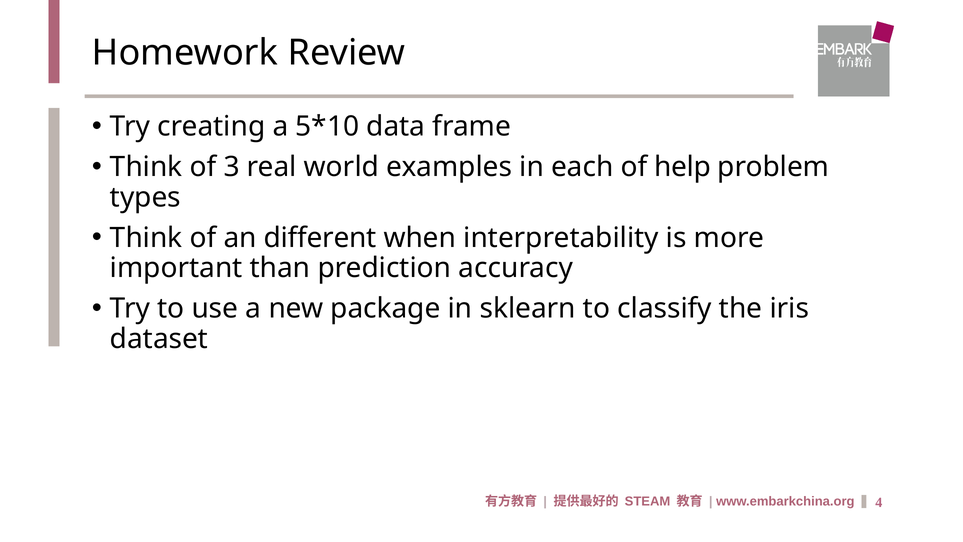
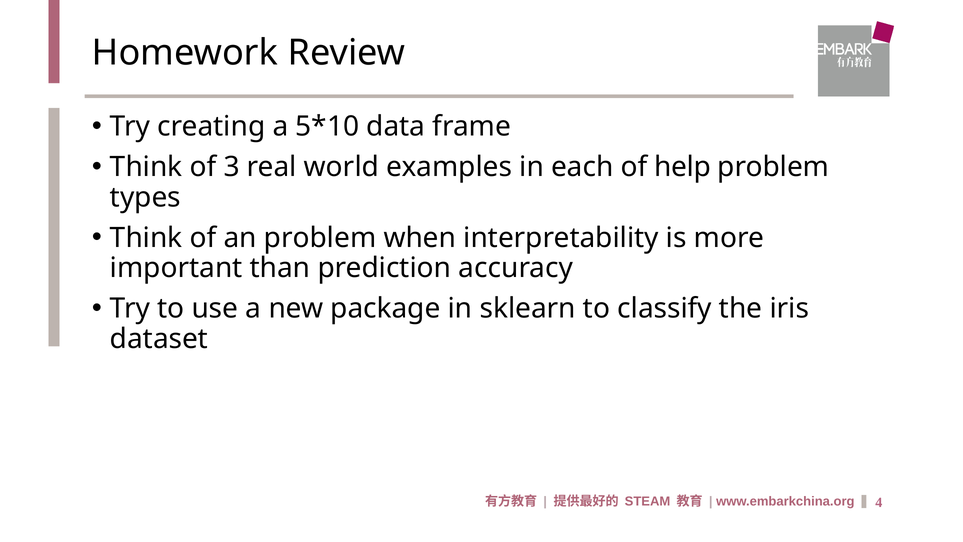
an different: different -> problem
